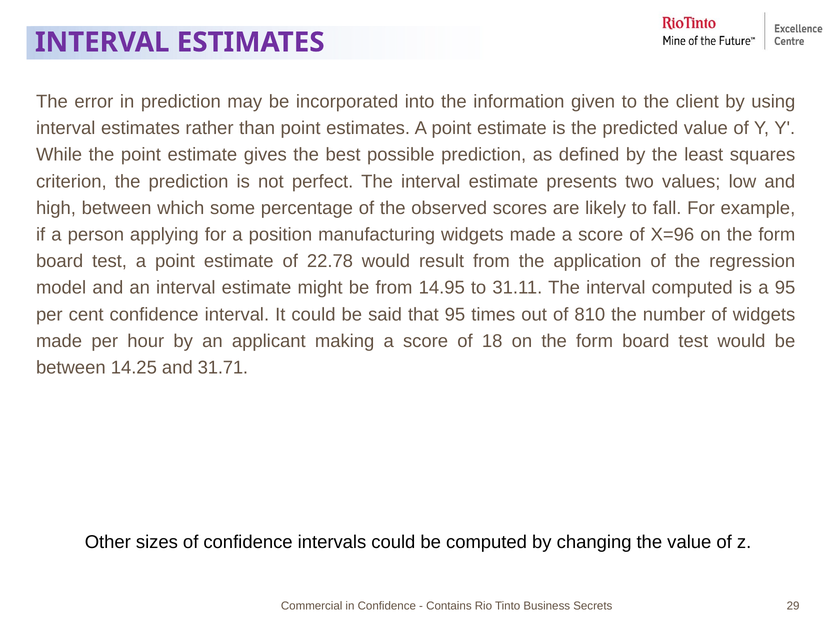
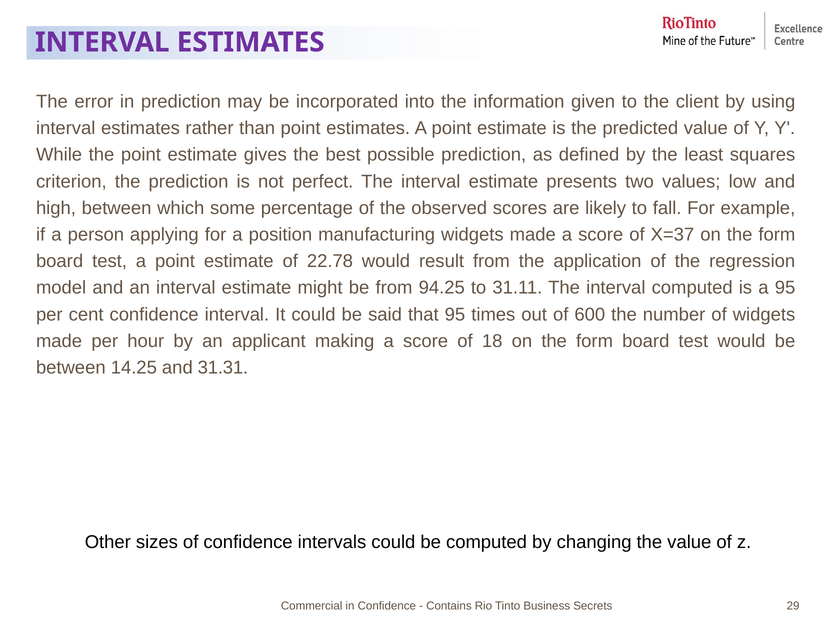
X=96: X=96 -> X=37
14.95: 14.95 -> 94.25
810: 810 -> 600
31.71: 31.71 -> 31.31
